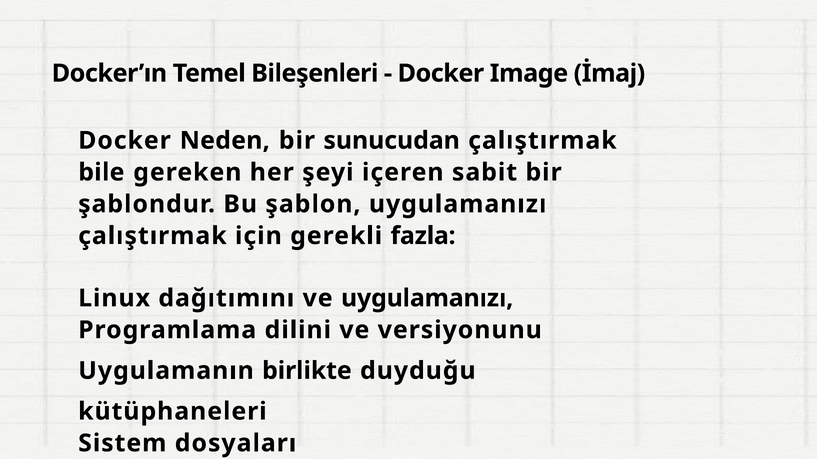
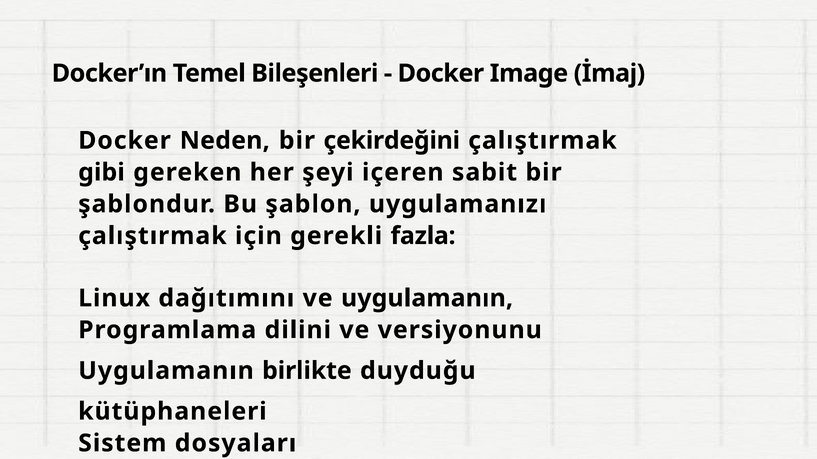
sunucudan: sunucudan -> çekirdeğini
bile: bile -> gibi
ve uygulamanızı: uygulamanızı -> uygulamanın
